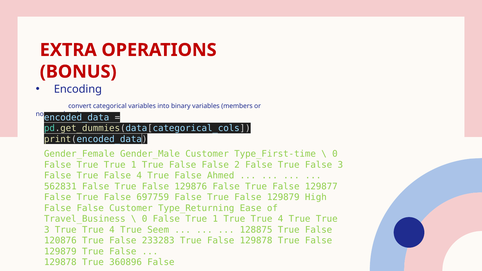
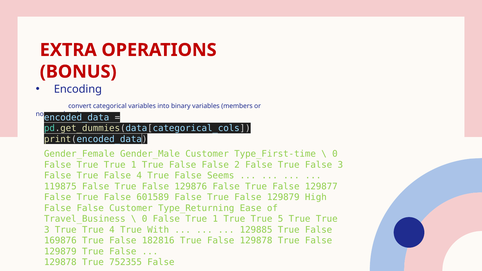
Ahmed: Ahmed -> Seems
562831: 562831 -> 119875
697759: 697759 -> 601589
1 True True 4: 4 -> 5
Seem: Seem -> With
128875: 128875 -> 129885
120876: 120876 -> 169876
233283: 233283 -> 182816
360896: 360896 -> 752355
